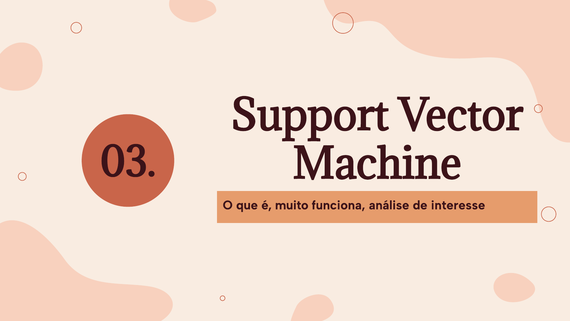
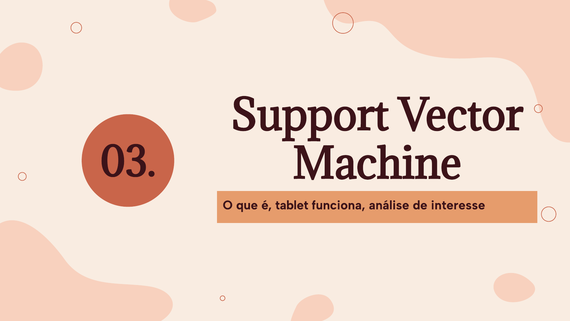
muito: muito -> tablet
